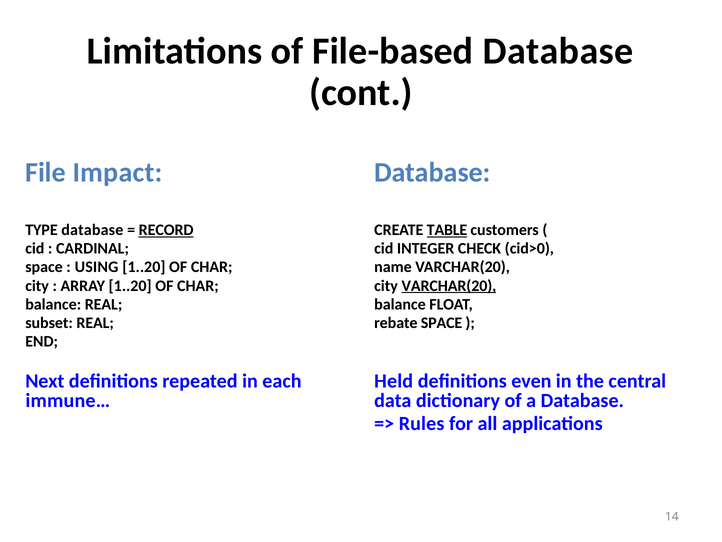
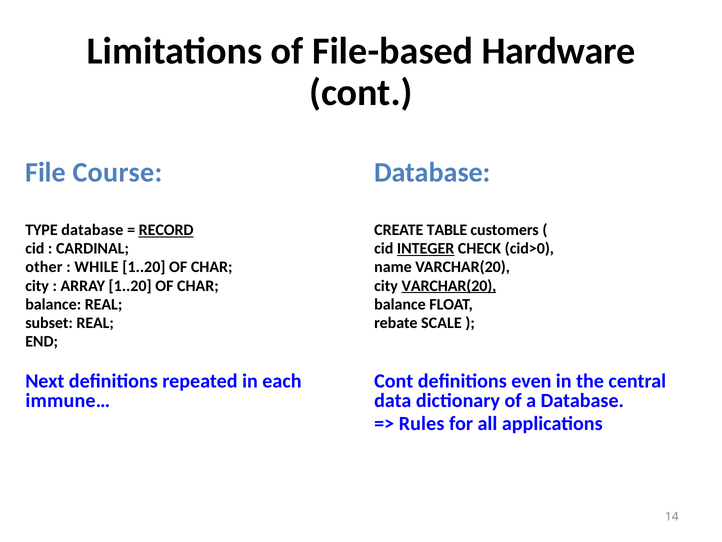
File-based Database: Database -> Hardware
Impact: Impact -> Course
TABLE underline: present -> none
INTEGER underline: none -> present
space at (44, 267): space -> other
USING: USING -> WHILE
rebate SPACE: SPACE -> SCALE
Held at (394, 381): Held -> Cont
